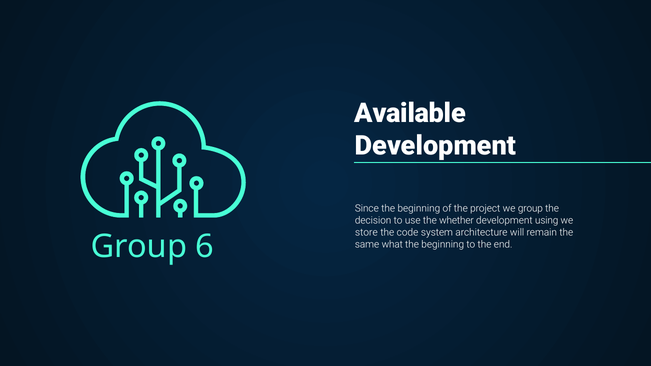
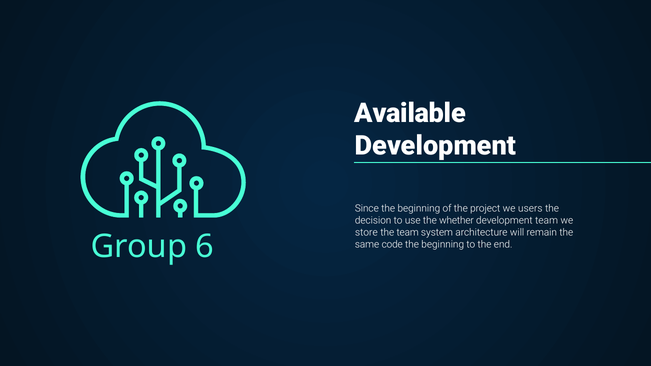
we group: group -> users
development using: using -> team
the code: code -> team
what: what -> code
